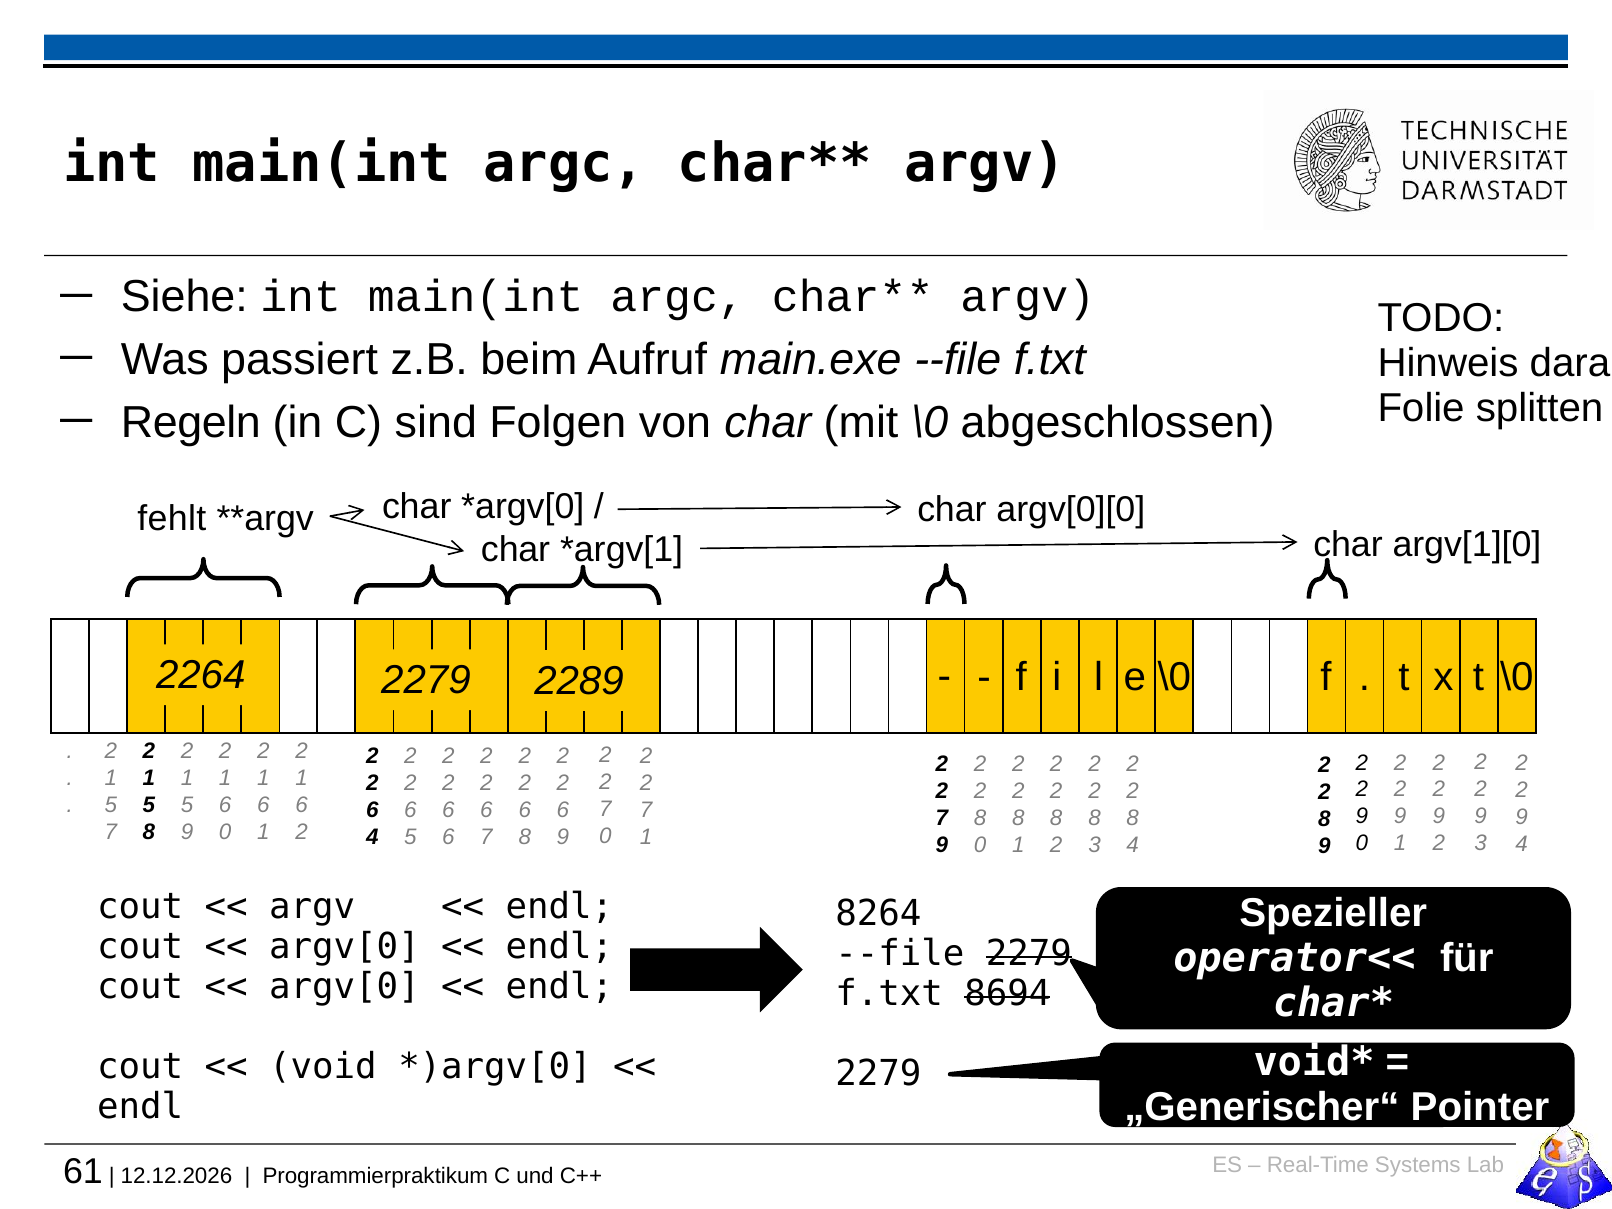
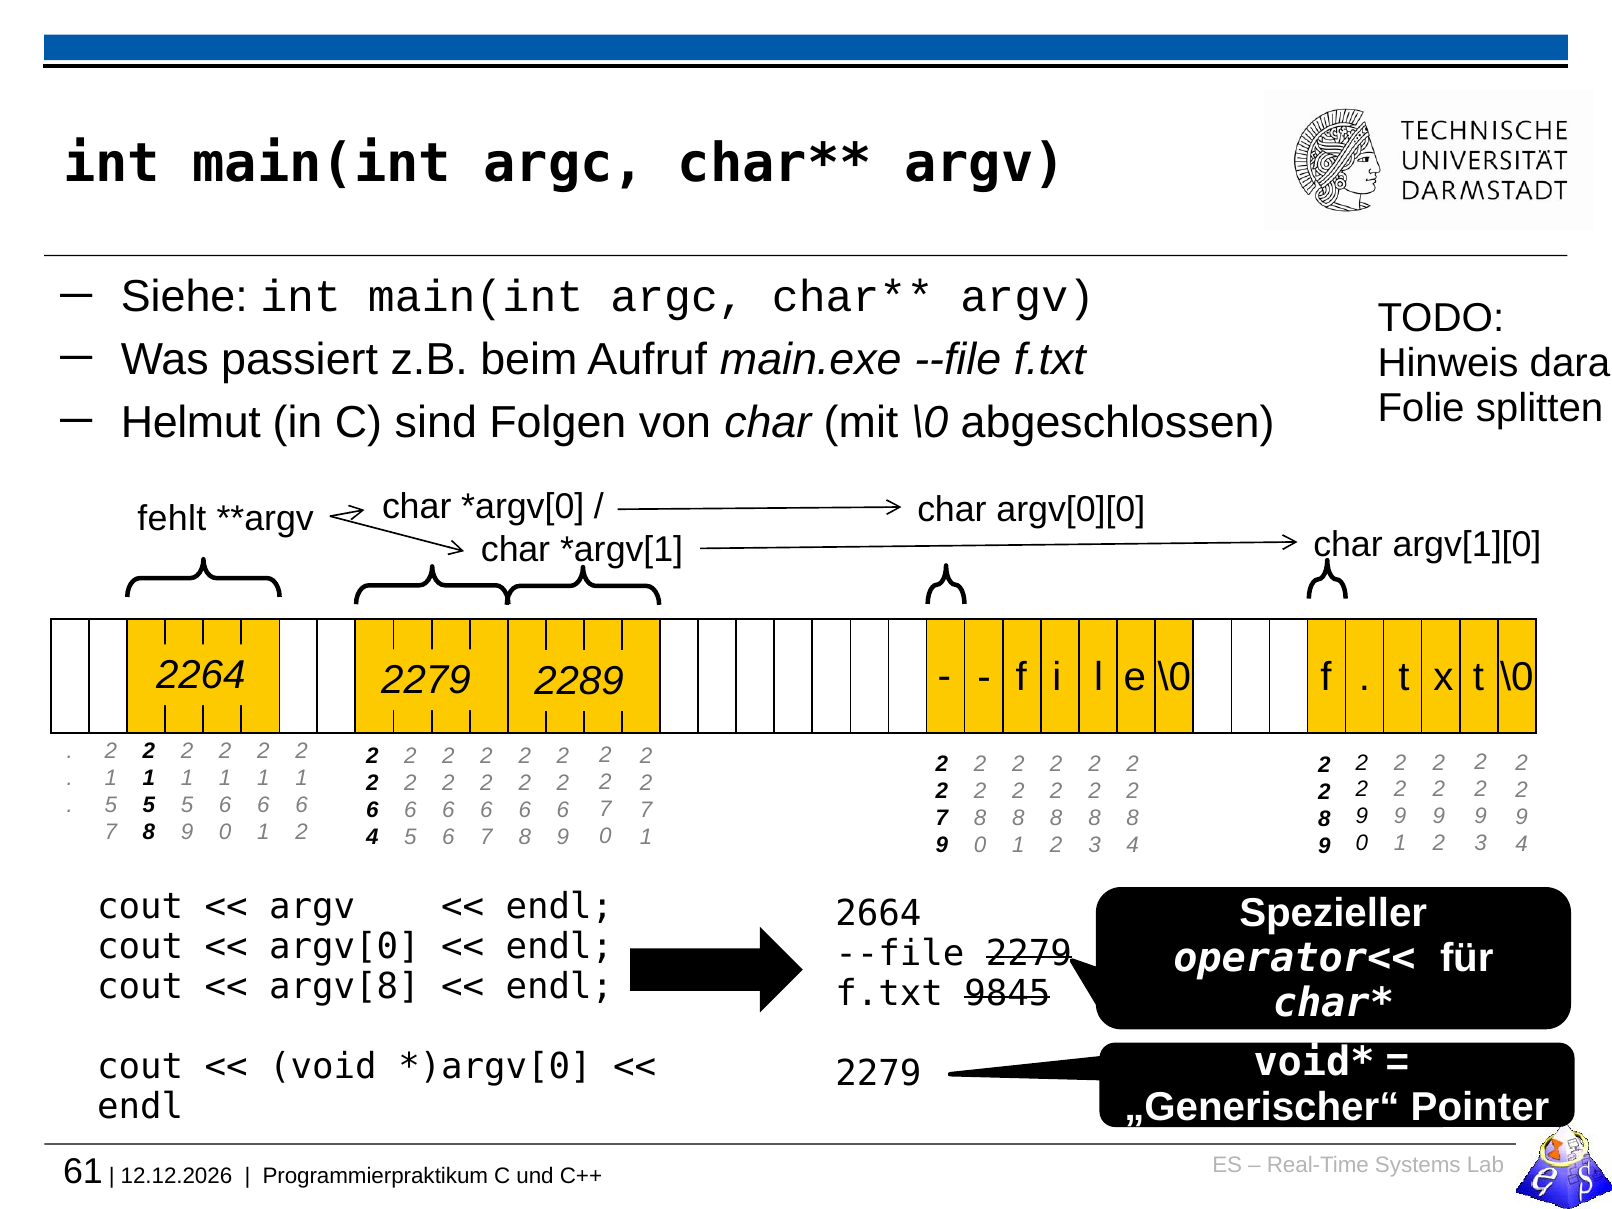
Regeln: Regeln -> Helmut
8264: 8264 -> 2664
argv[0 at (344, 987): argv[0 -> argv[8
8694: 8694 -> 9845
